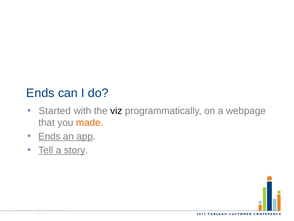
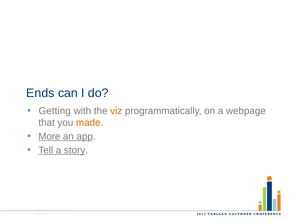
Started: Started -> Getting
viz colour: black -> orange
Ends at (49, 136): Ends -> More
